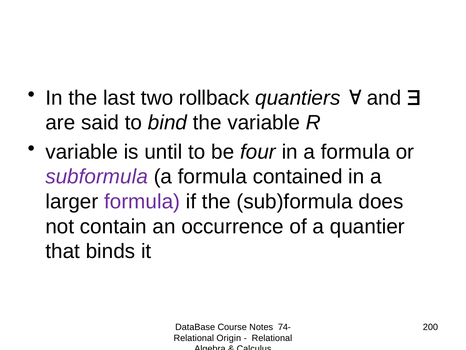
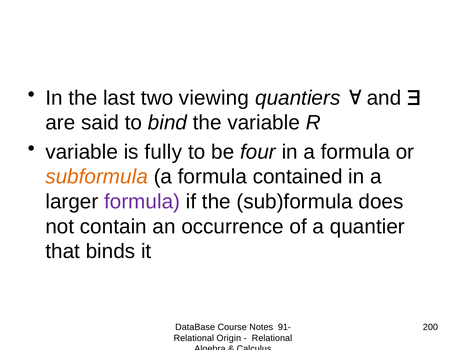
rollback: rollback -> viewing
until: until -> fully
subformula colour: purple -> orange
74-: 74- -> 91-
